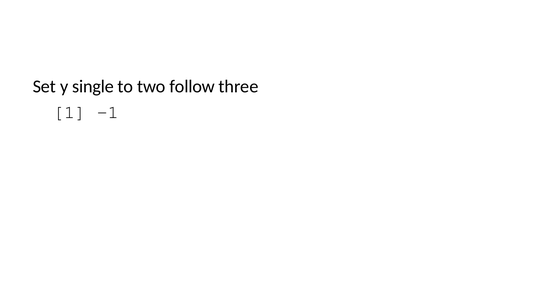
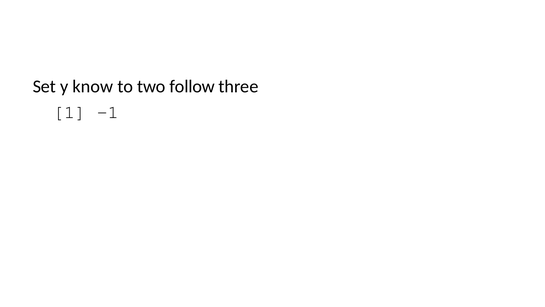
single: single -> know
